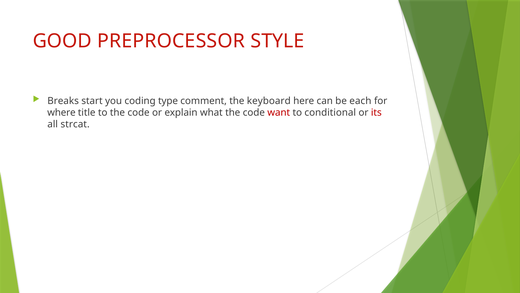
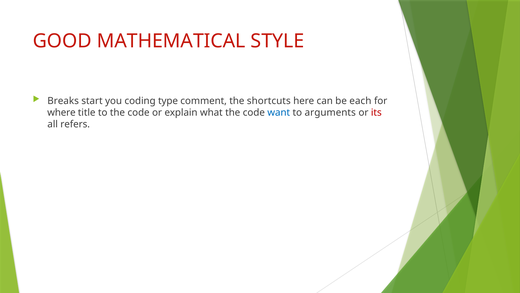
PREPROCESSOR: PREPROCESSOR -> MATHEMATICAL
keyboard: keyboard -> shortcuts
want colour: red -> blue
conditional: conditional -> arguments
strcat: strcat -> refers
